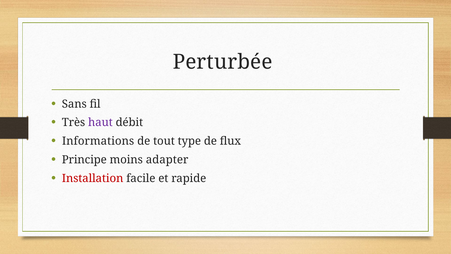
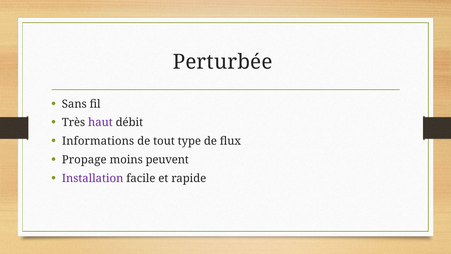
Principe: Principe -> Propage
adapter: adapter -> peuvent
Installation colour: red -> purple
